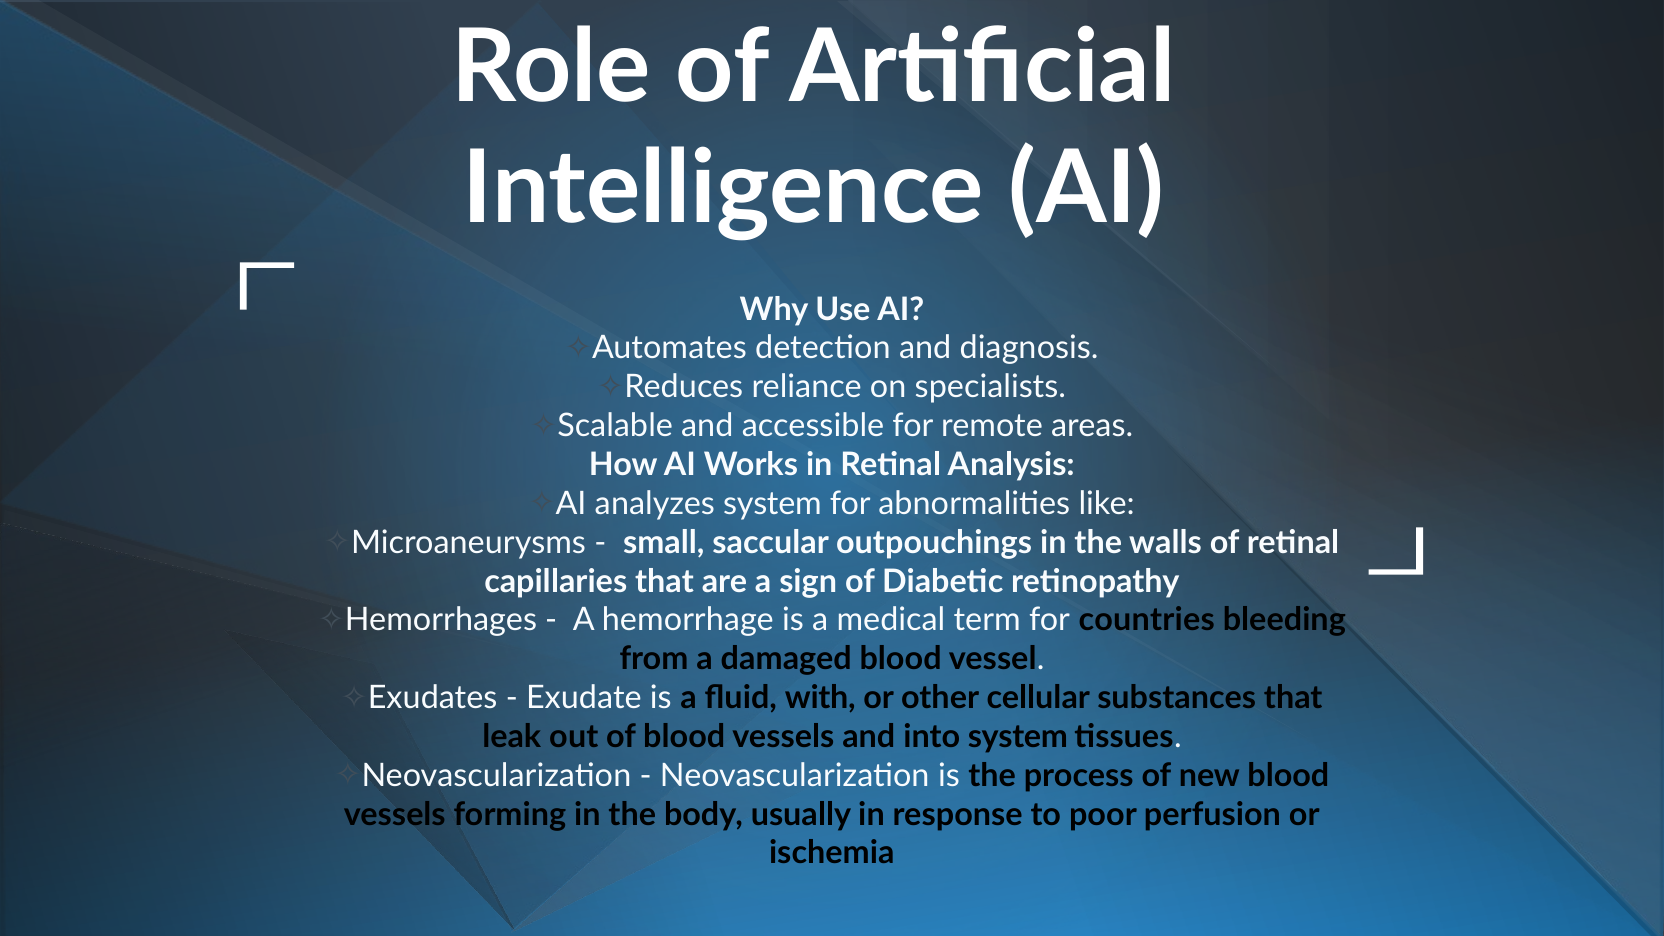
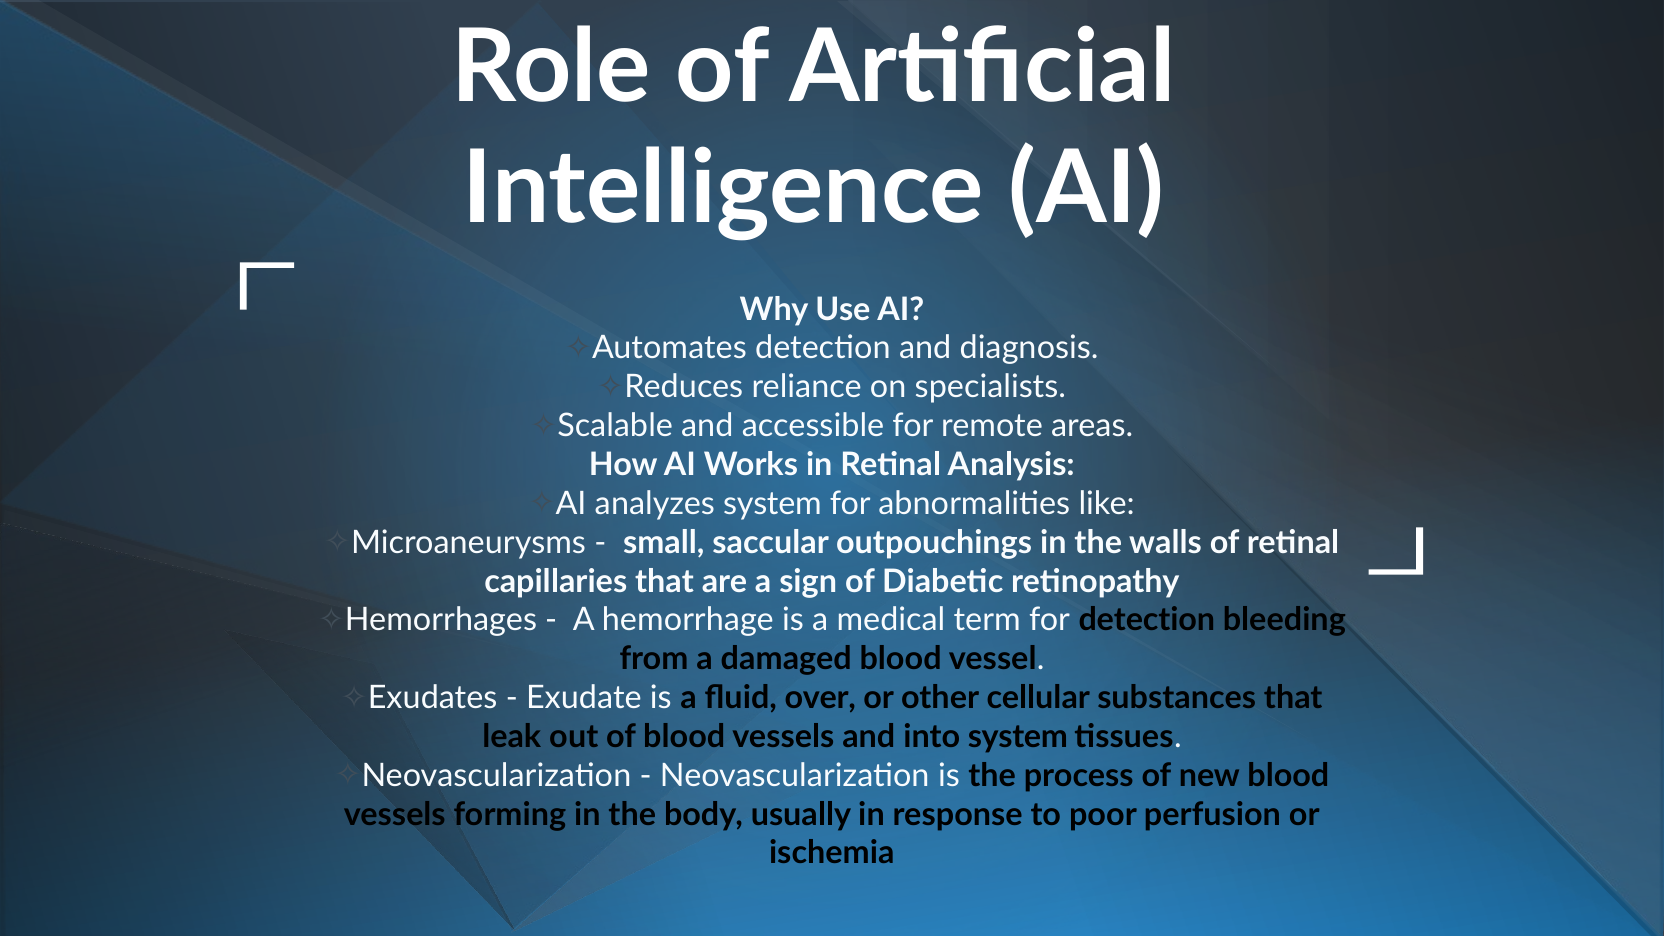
for countries: countries -> detection
with: with -> over
